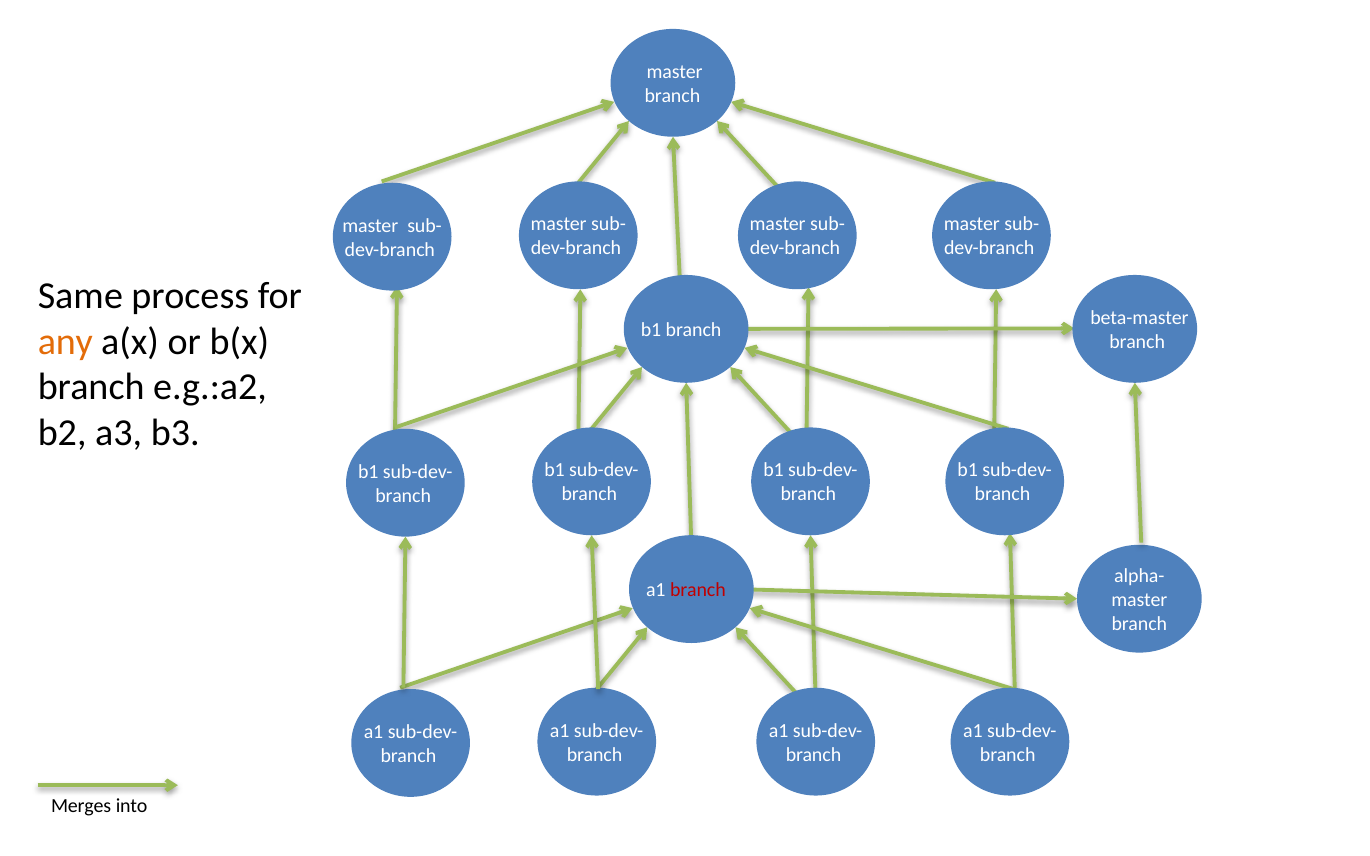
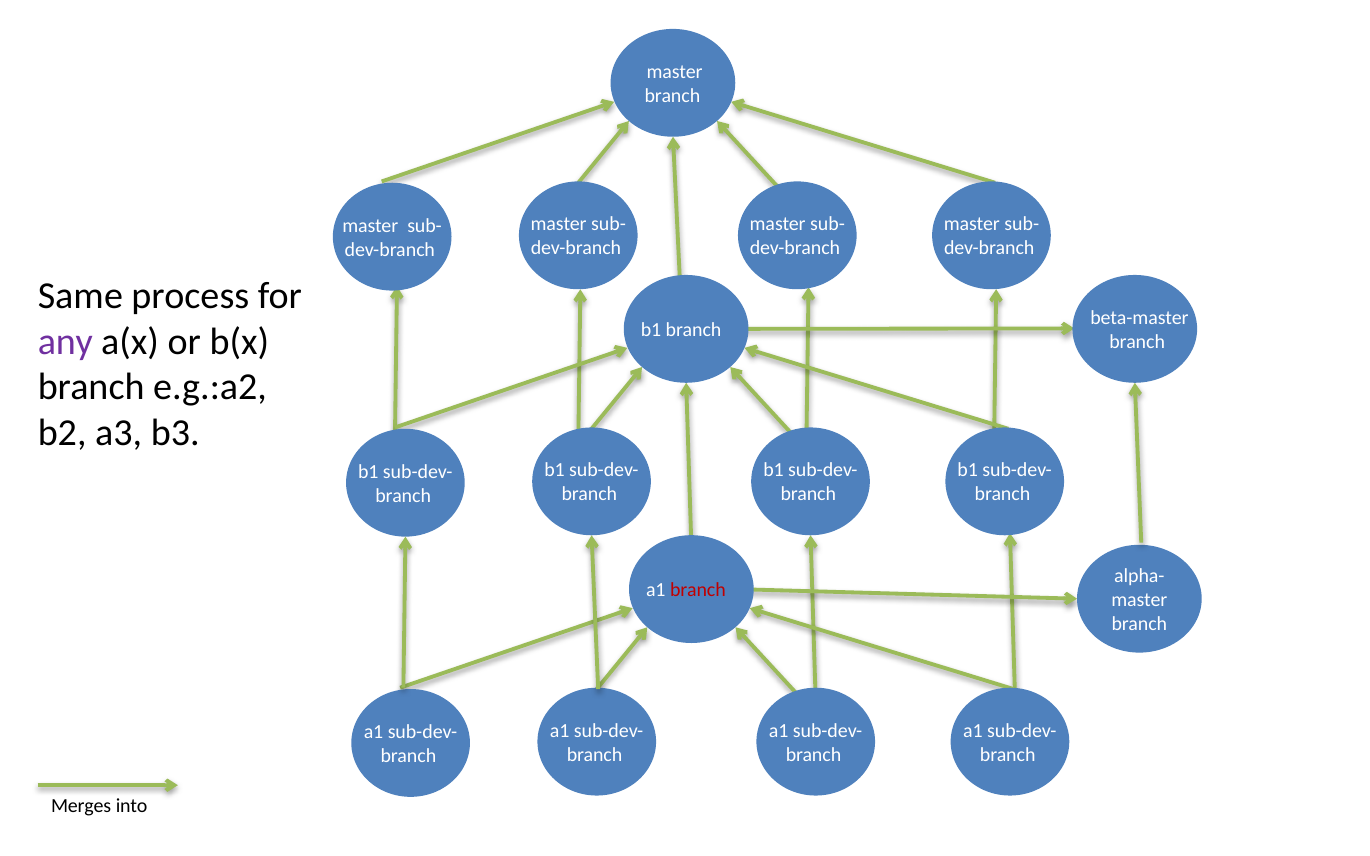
any colour: orange -> purple
